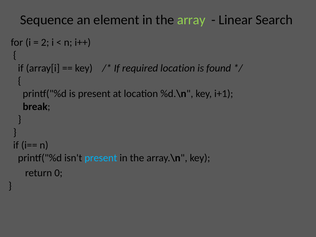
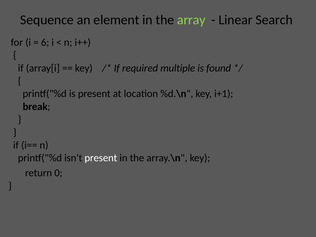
2: 2 -> 6
required location: location -> multiple
present at (101, 158) colour: light blue -> white
